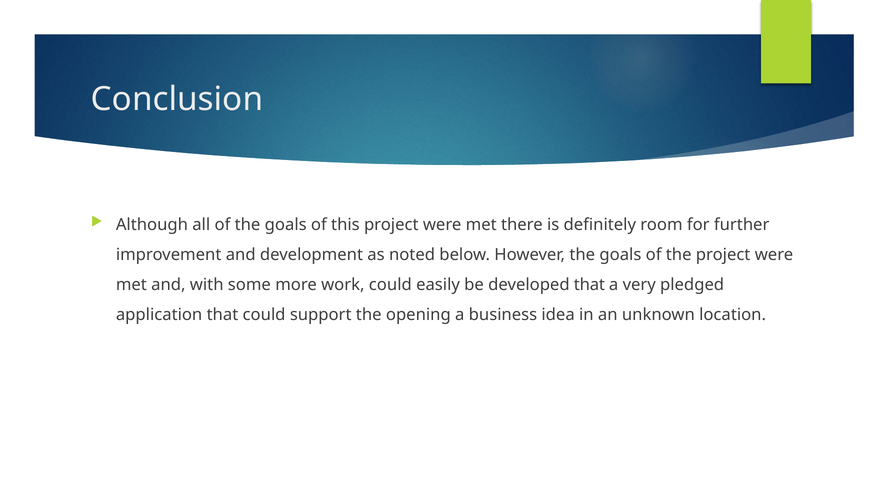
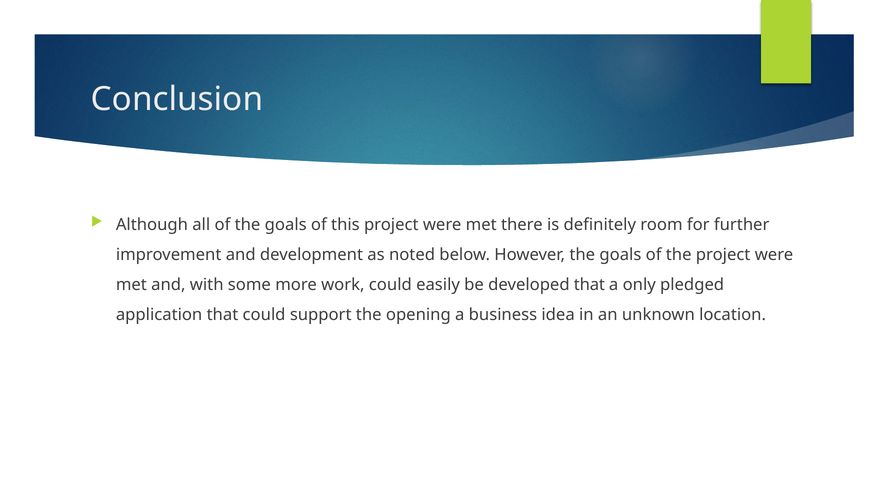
very: very -> only
